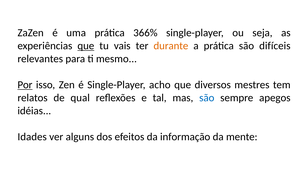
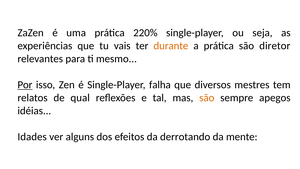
366%: 366% -> 220%
que at (86, 46) underline: present -> none
difíceis: difíceis -> diretor
acho: acho -> falha
são at (207, 98) colour: blue -> orange
informação: informação -> derrotando
